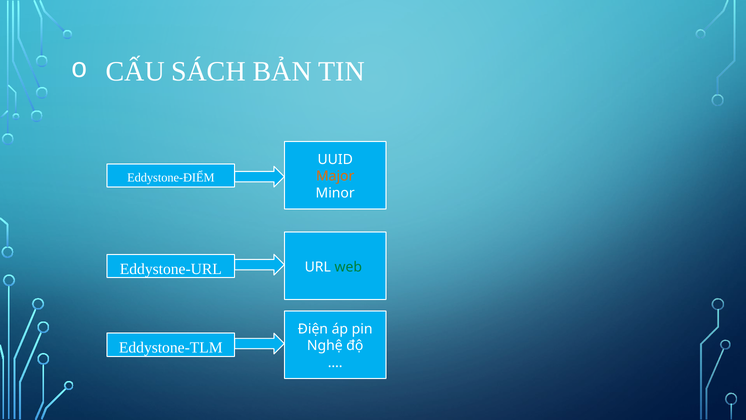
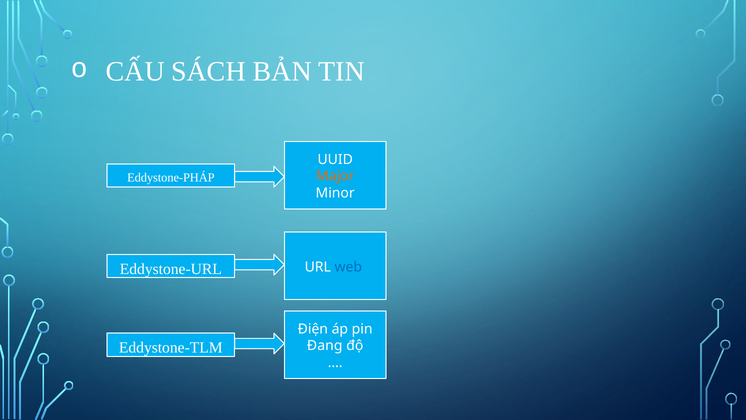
Eddystone-ĐIỂM: Eddystone-ĐIỂM -> Eddystone-PHÁP
web colour: green -> blue
Nghệ: Nghệ -> Đang
